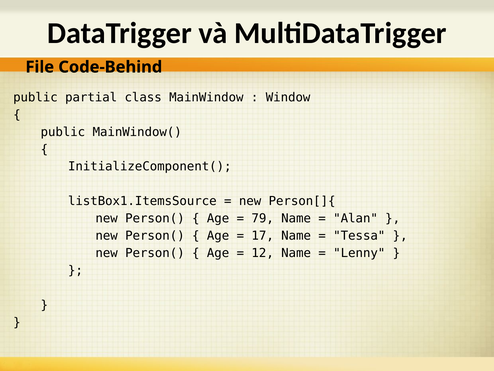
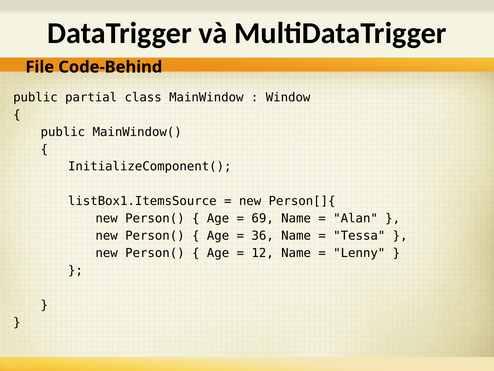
79: 79 -> 69
17: 17 -> 36
